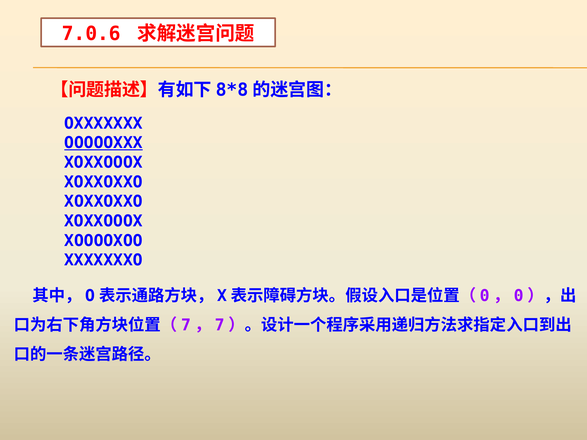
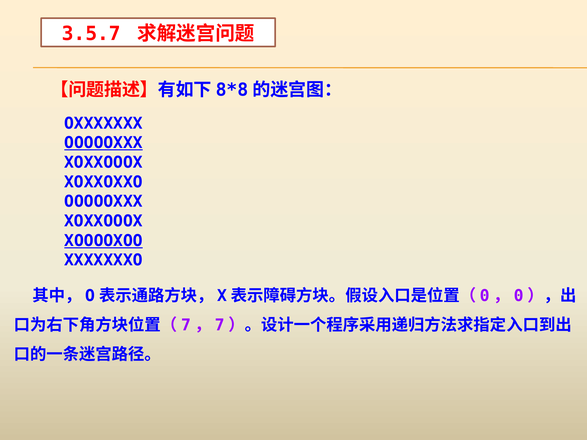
7.0.6: 7.0.6 -> 3.5.7
XOXXOXXO at (103, 202): XOXXOXXO -> OOOOOXXX
XOOOOXOO underline: none -> present
